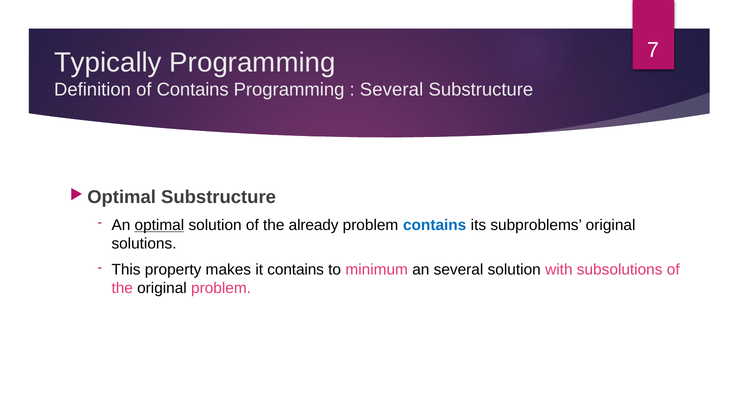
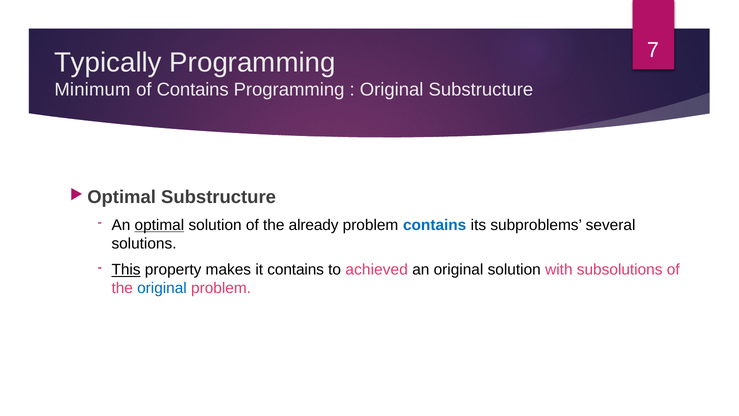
Definition: Definition -> Minimum
Several at (392, 90): Several -> Original
subproblems original: original -> several
This underline: none -> present
minimum: minimum -> achieved
an several: several -> original
original at (162, 288) colour: black -> blue
